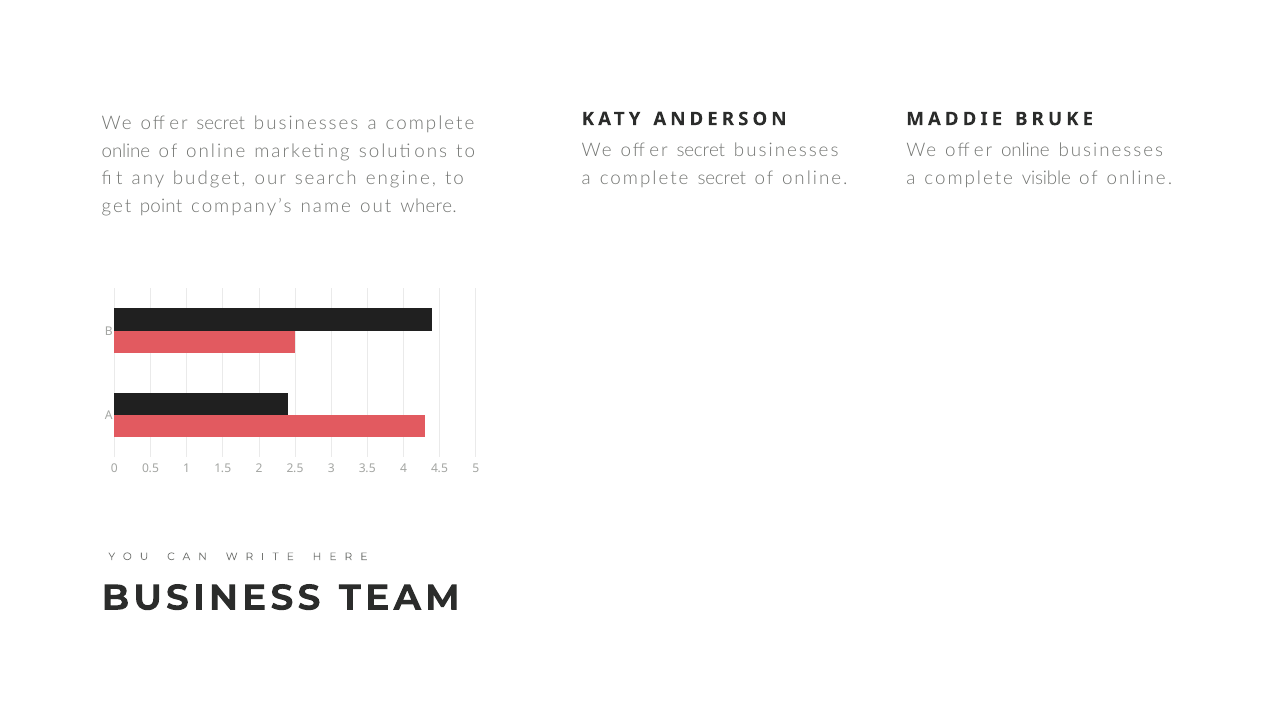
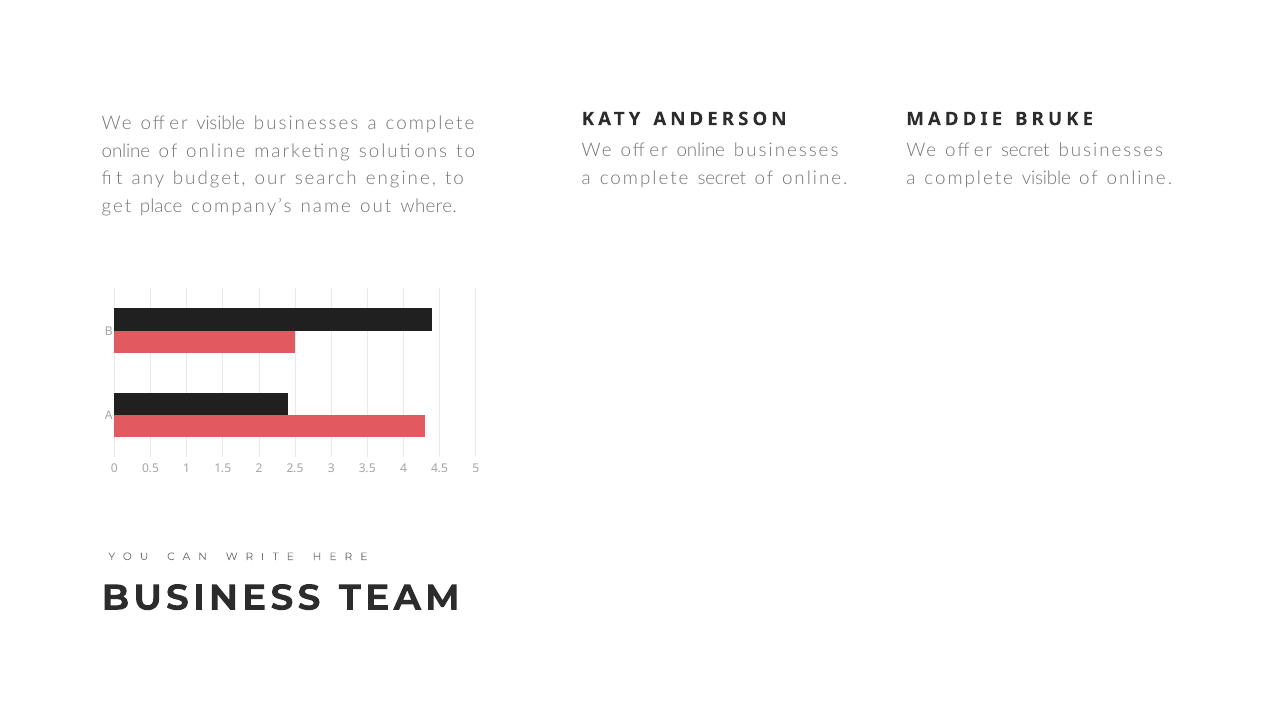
secret at (221, 124): secret -> visible
secret at (701, 151): secret -> online
offer online: online -> secret
point: point -> place
